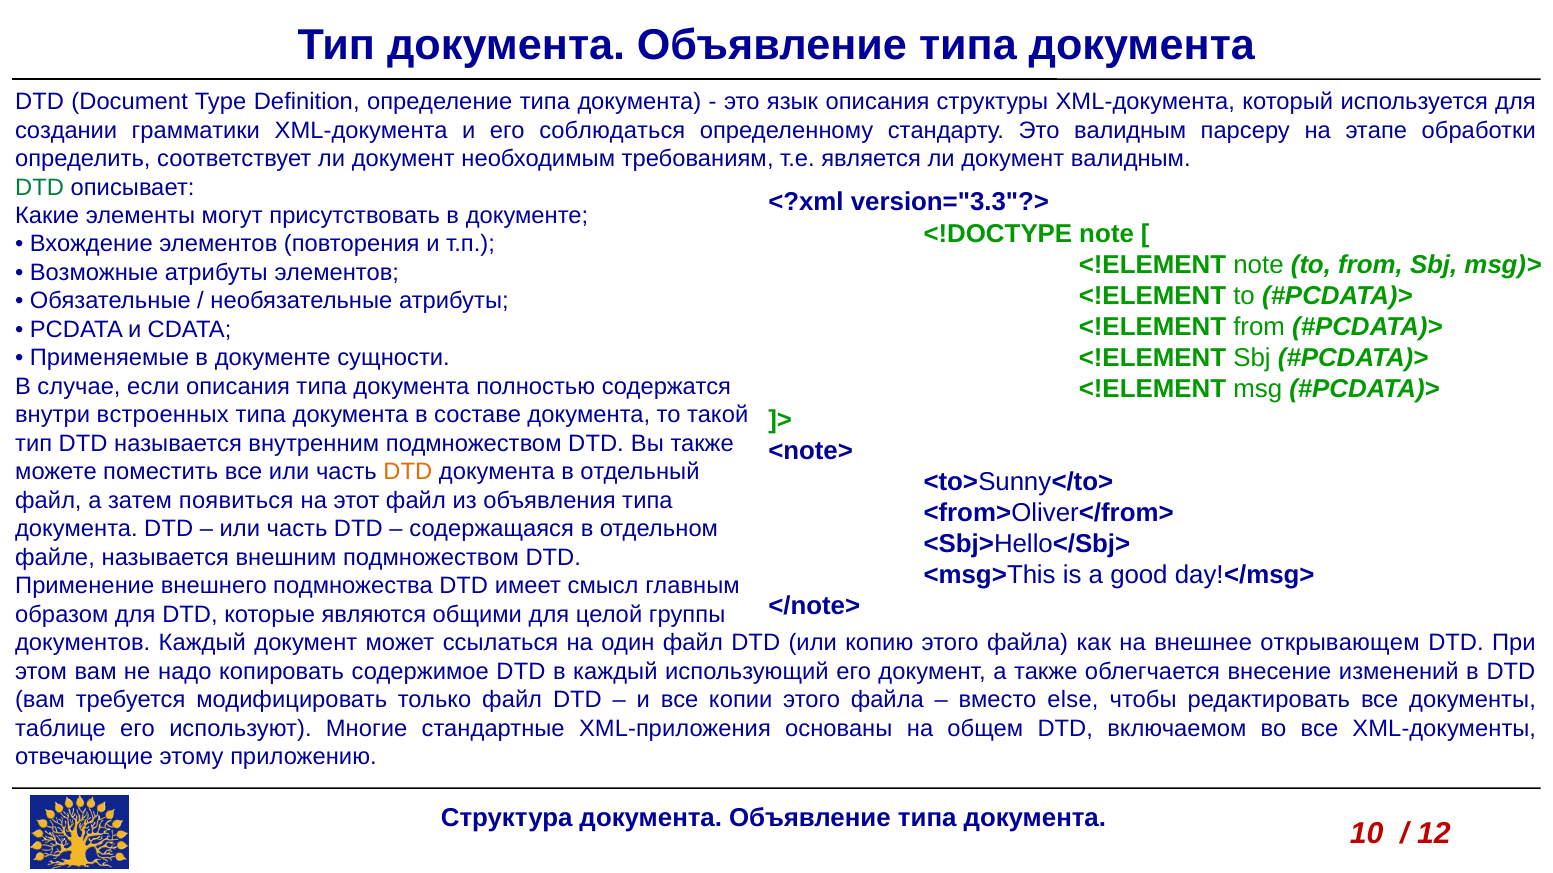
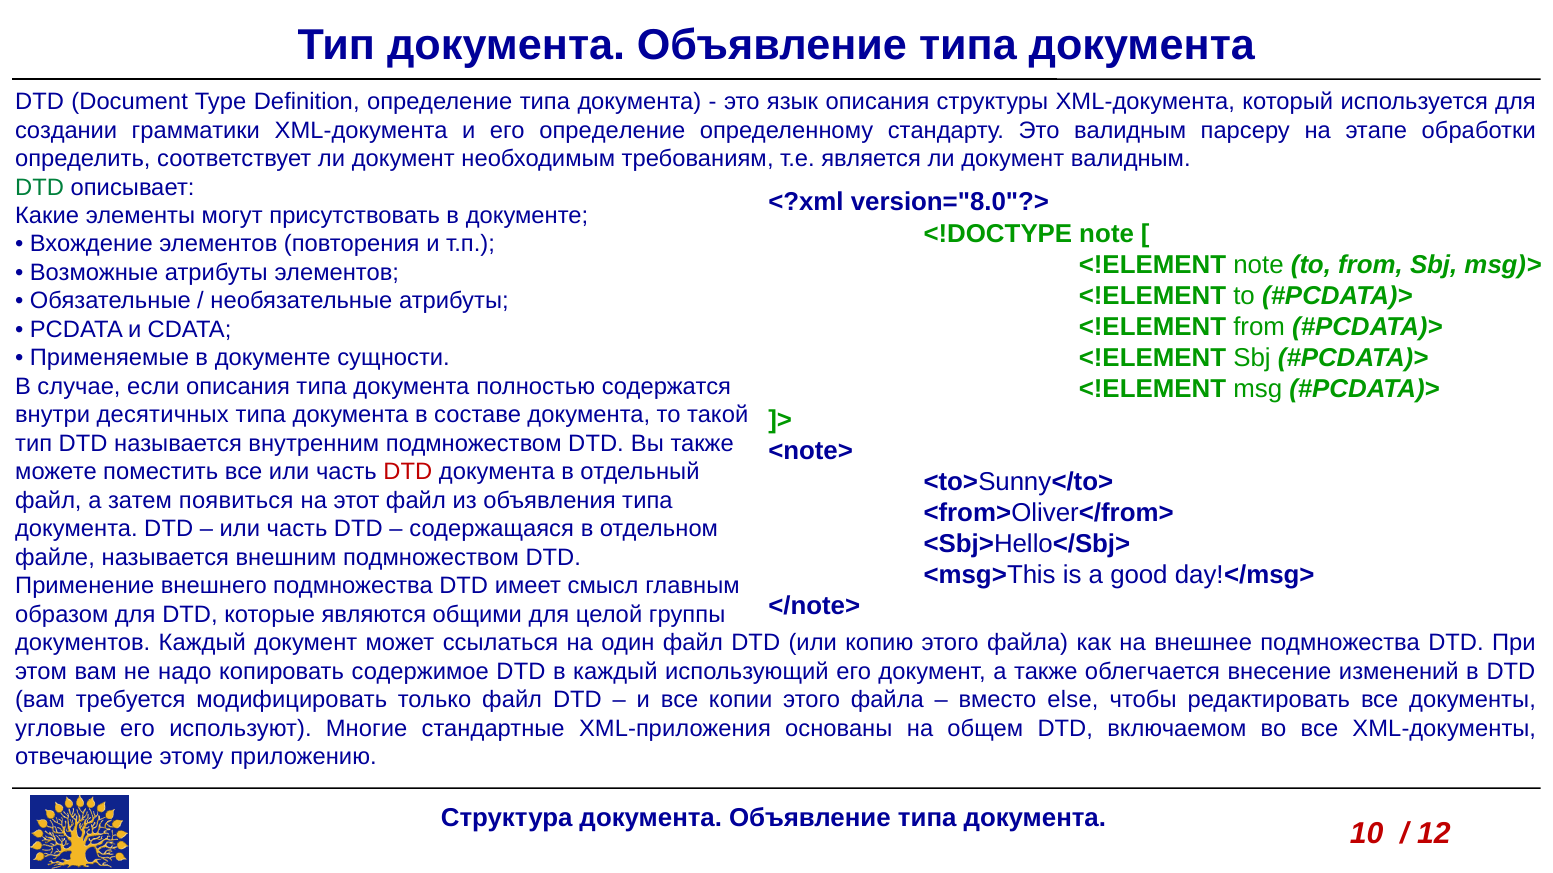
его соблюдаться: соблюдаться -> определение
version="3.3"?>: version="3.3"?> -> version="8.0"?>
встроенных: встроенных -> десятичных
DTD at (408, 472) colour: orange -> red
внешнее открывающем: открывающем -> подмножества
таблице: таблице -> угловые
